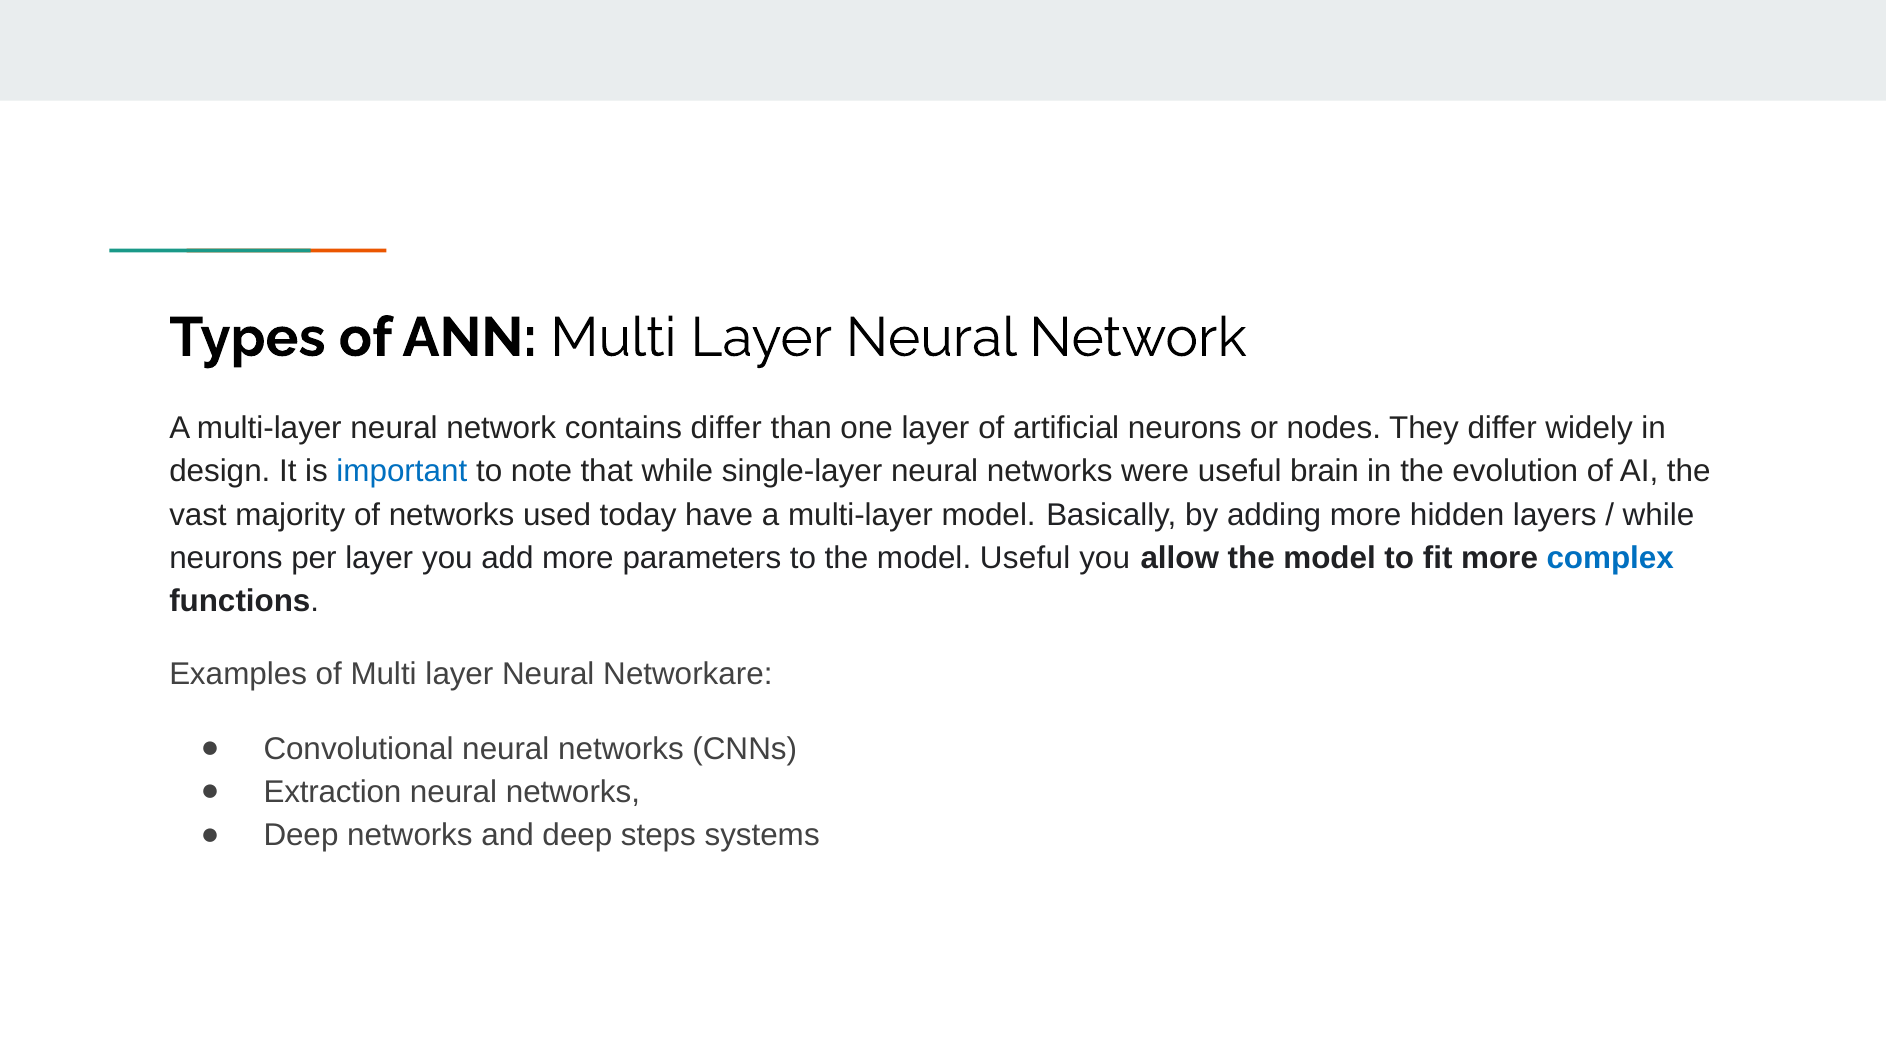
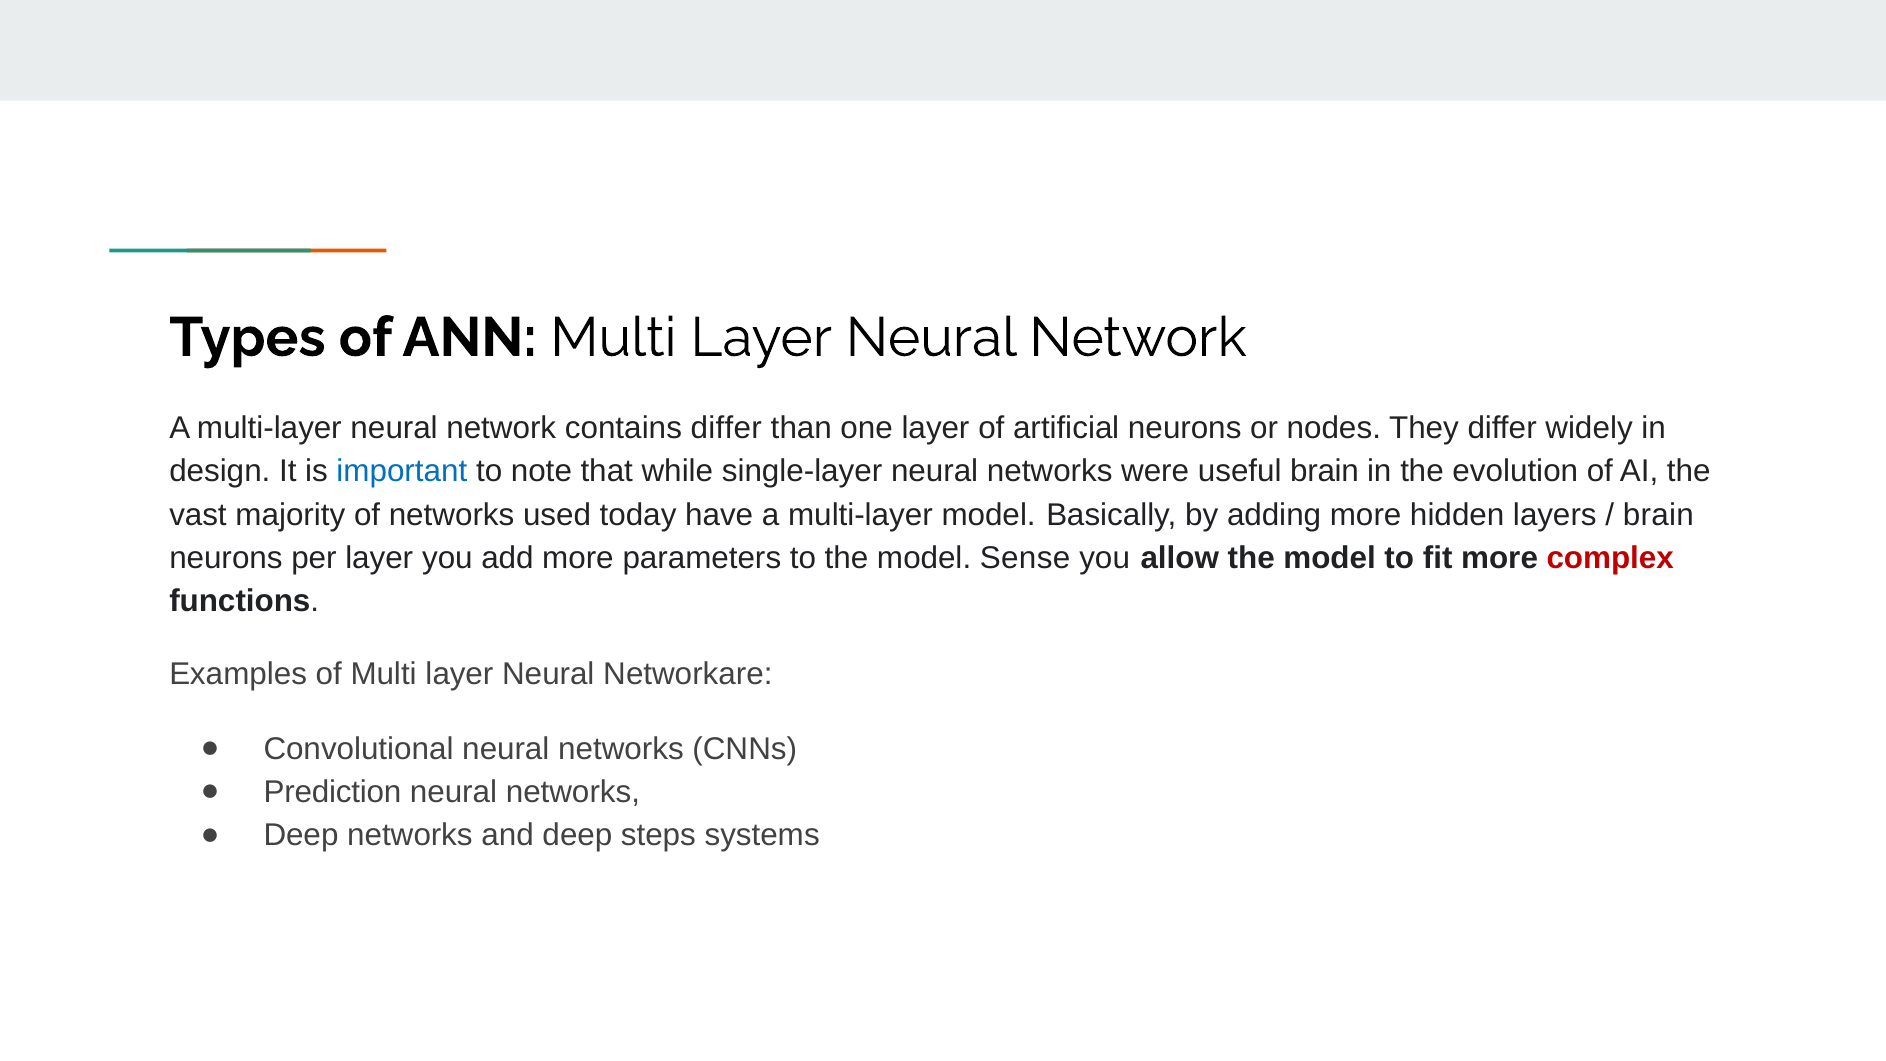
while at (1658, 515): while -> brain
model Useful: Useful -> Sense
complex colour: blue -> red
Extraction: Extraction -> Prediction
